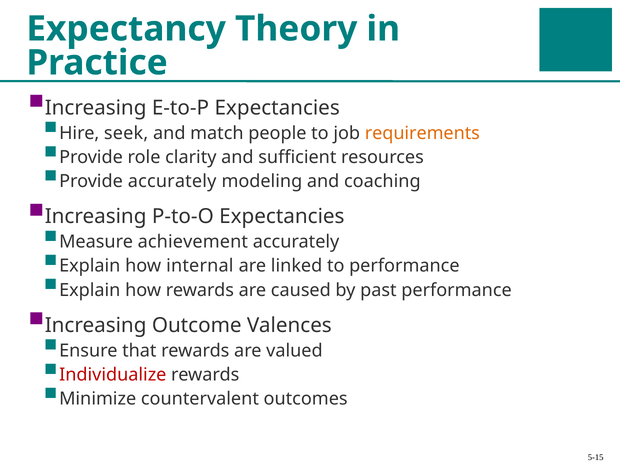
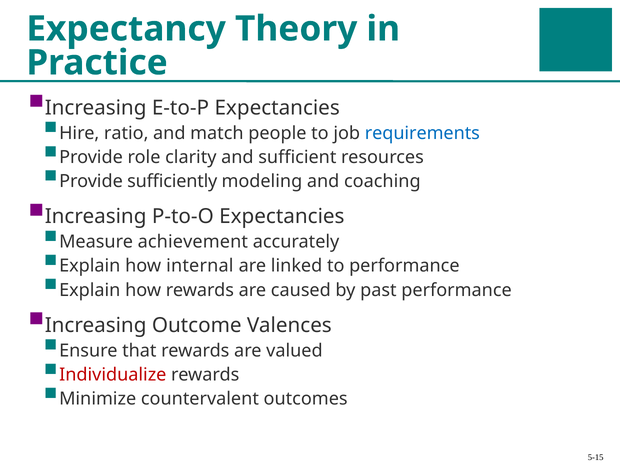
seek: seek -> ratio
requirements colour: orange -> blue
Provide accurately: accurately -> sufficiently
